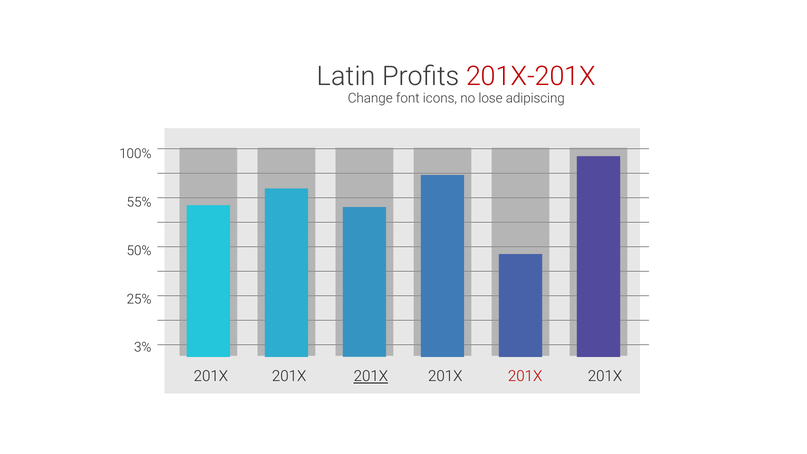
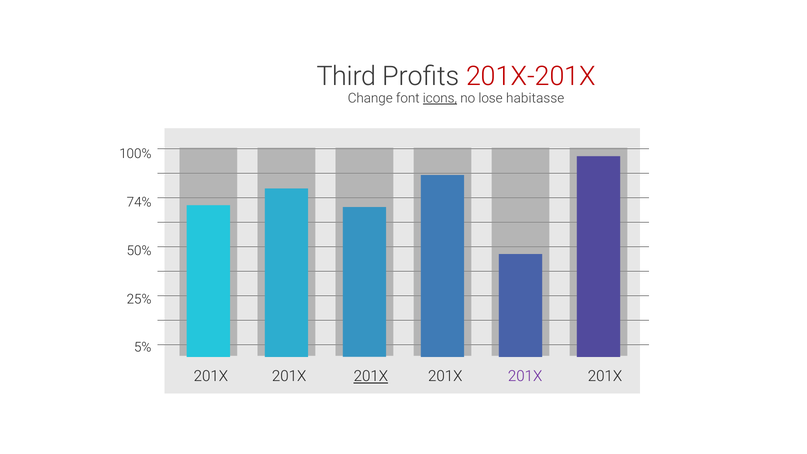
Latin: Latin -> Third
icons underline: none -> present
adipiscing: adipiscing -> habitasse
55%: 55% -> 74%
3%: 3% -> 5%
201X at (525, 376) colour: red -> purple
